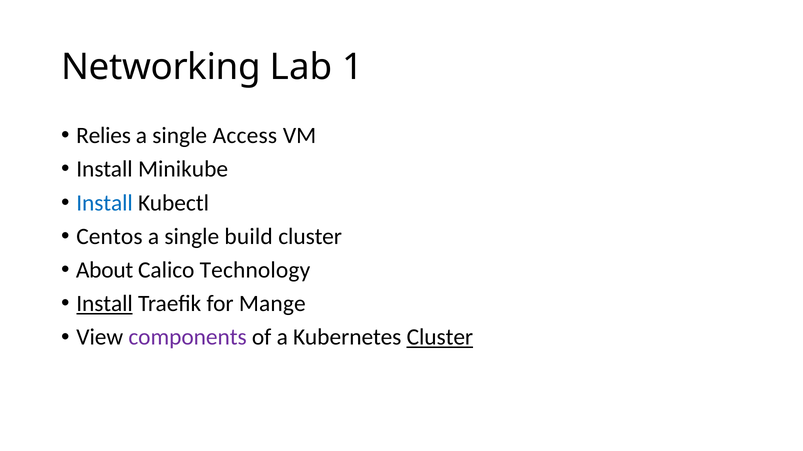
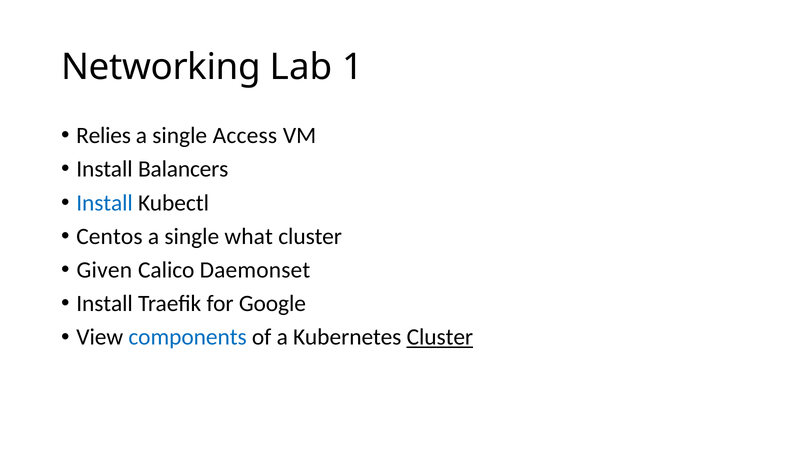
Minikube: Minikube -> Balancers
build: build -> what
About: About -> Given
Technology: Technology -> Daemonset
Install at (105, 304) underline: present -> none
Mange: Mange -> Google
components colour: purple -> blue
